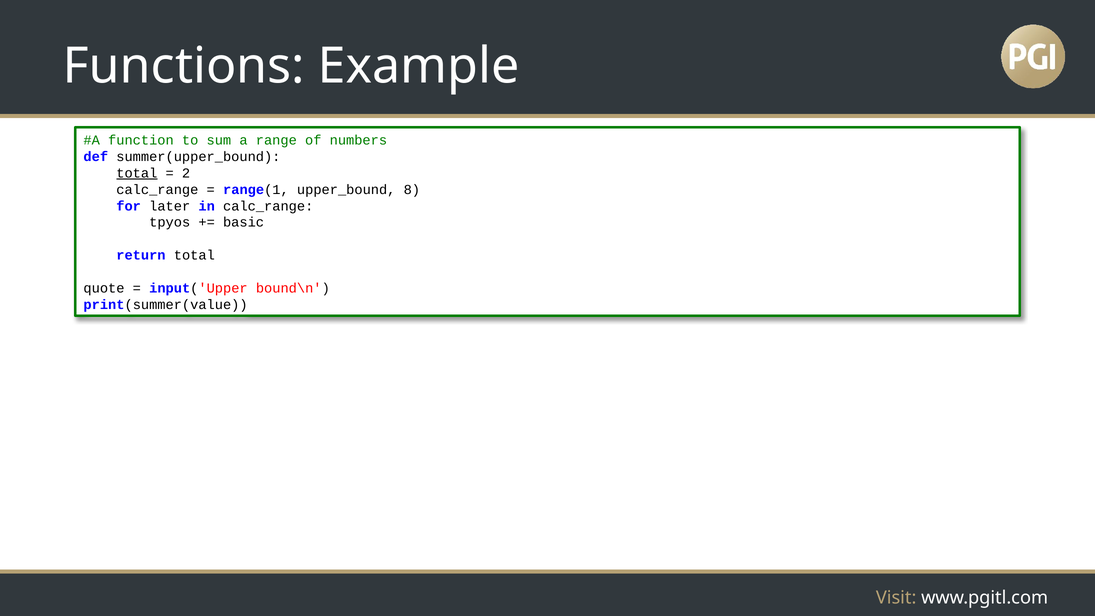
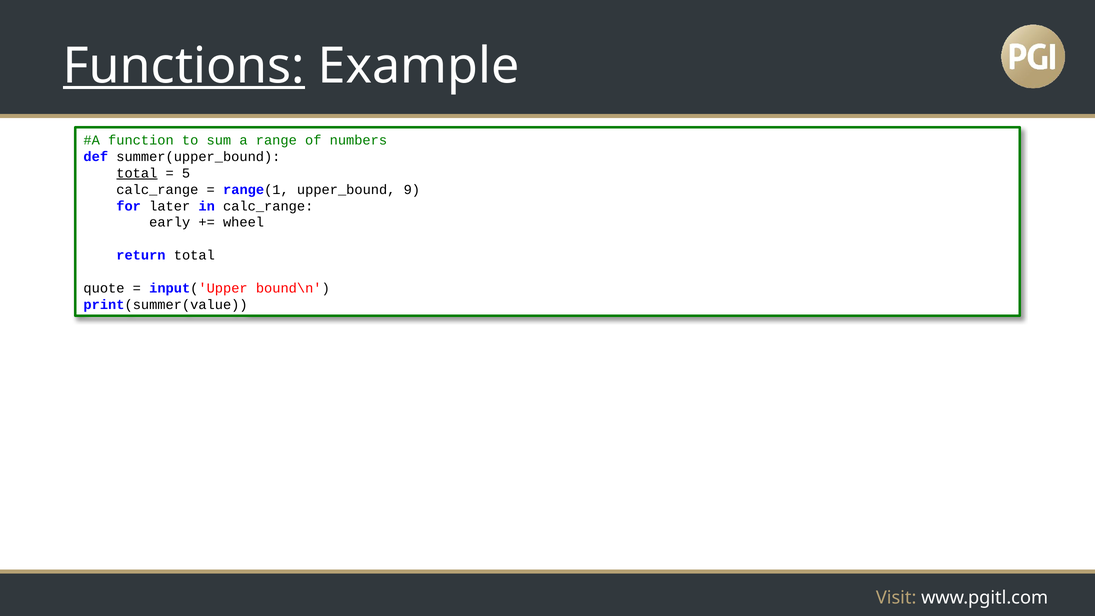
Functions underline: none -> present
2: 2 -> 5
8: 8 -> 9
tpyos: tpyos -> early
basic: basic -> wheel
